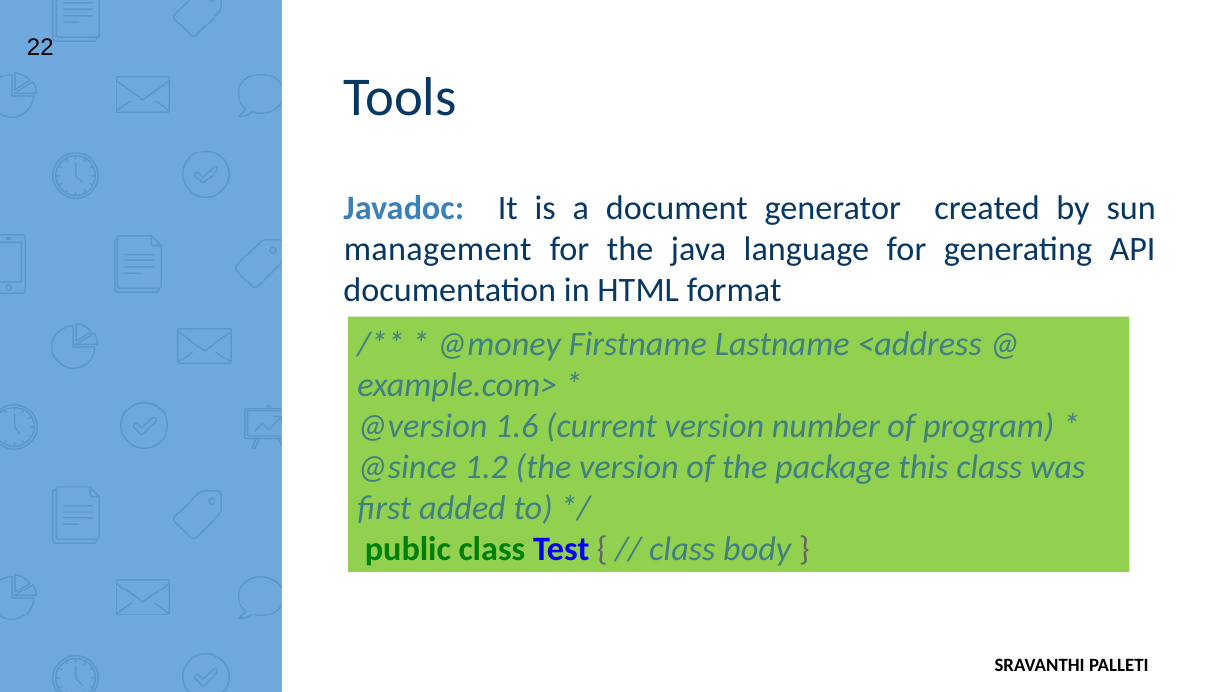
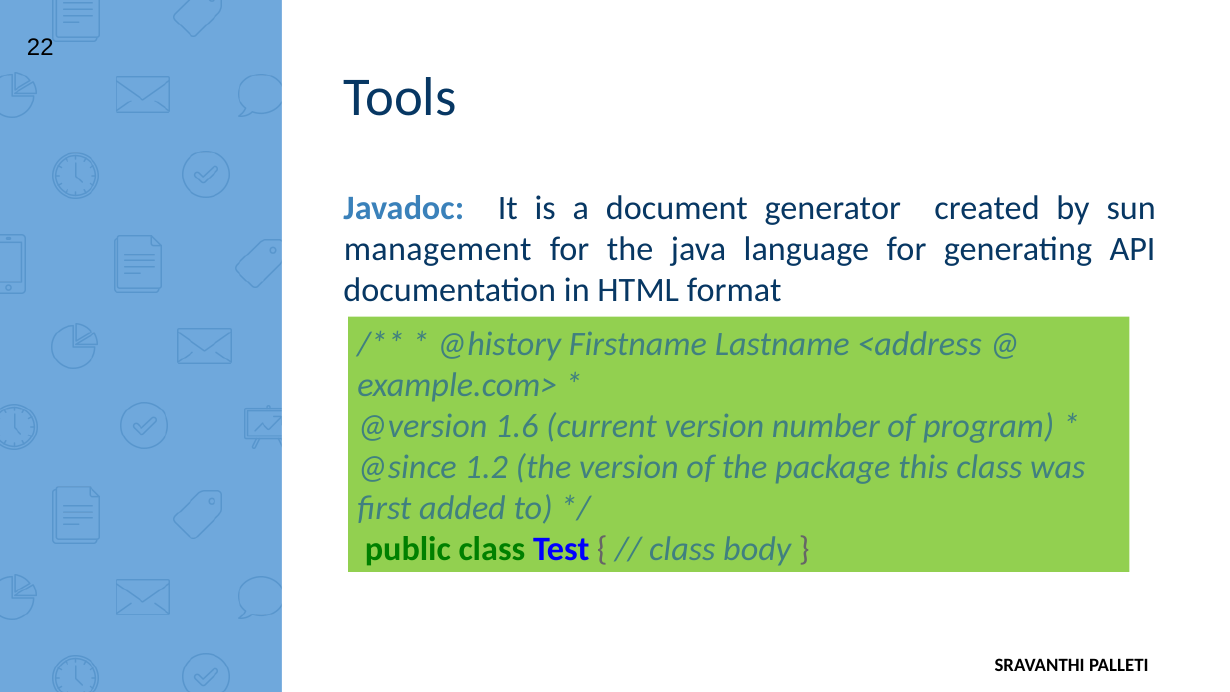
@money: @money -> @history
